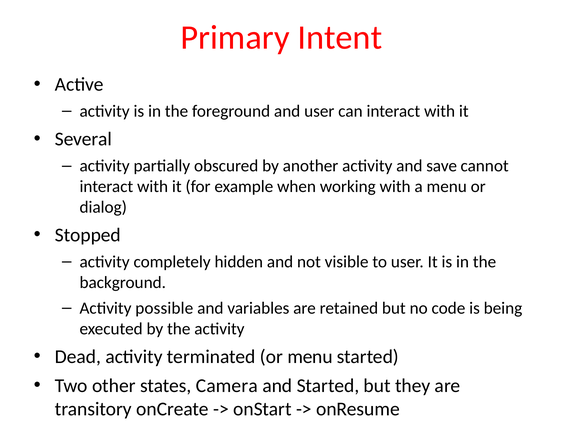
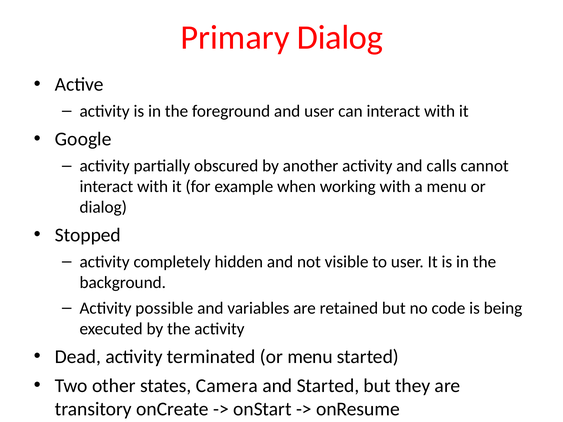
Primary Intent: Intent -> Dialog
Several: Several -> Google
save: save -> calls
